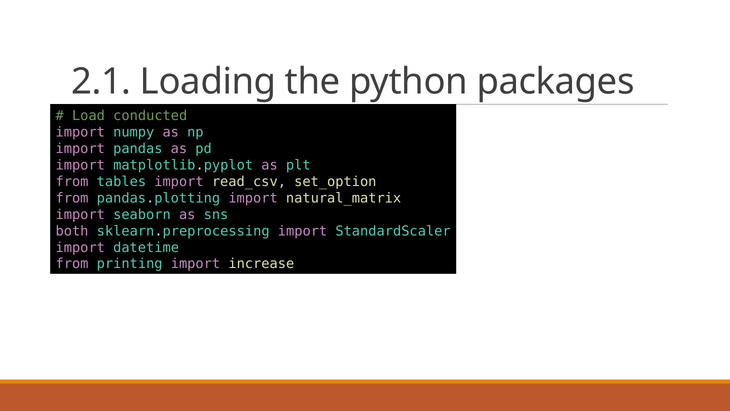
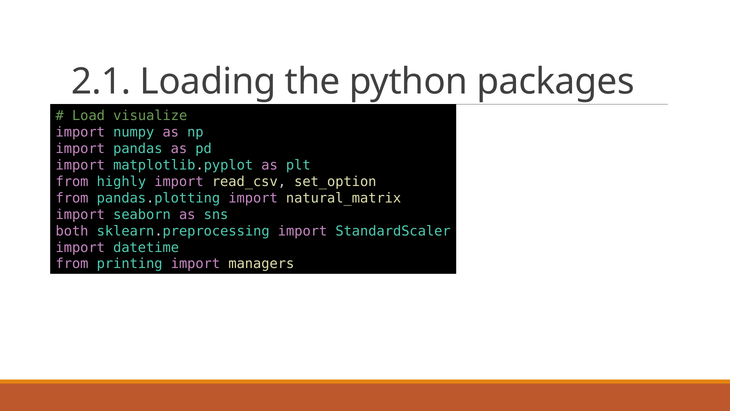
conducted: conducted -> visualize
tables: tables -> highly
increase: increase -> managers
